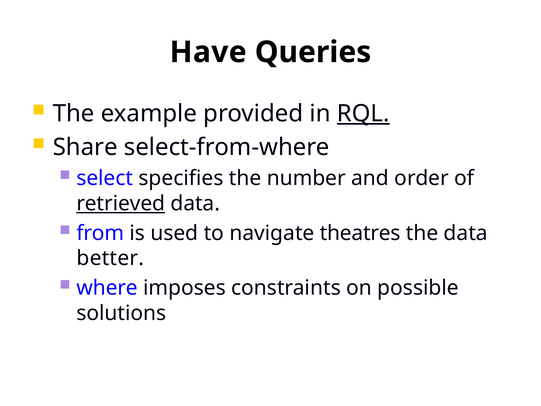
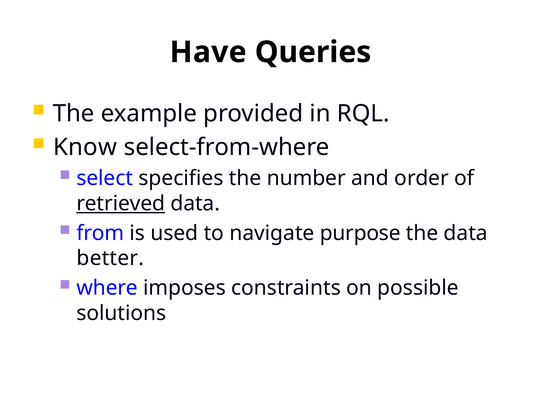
RQL underline: present -> none
Share: Share -> Know
theatres: theatres -> purpose
